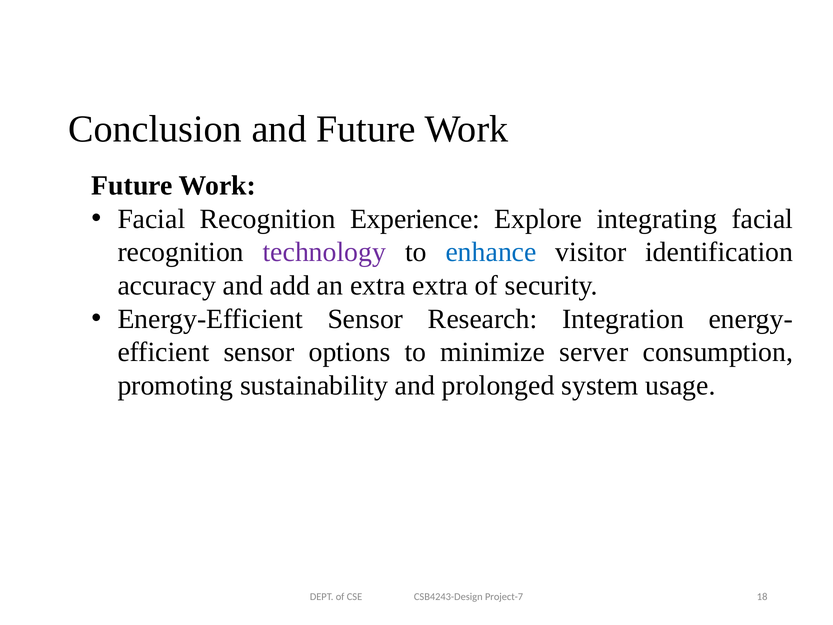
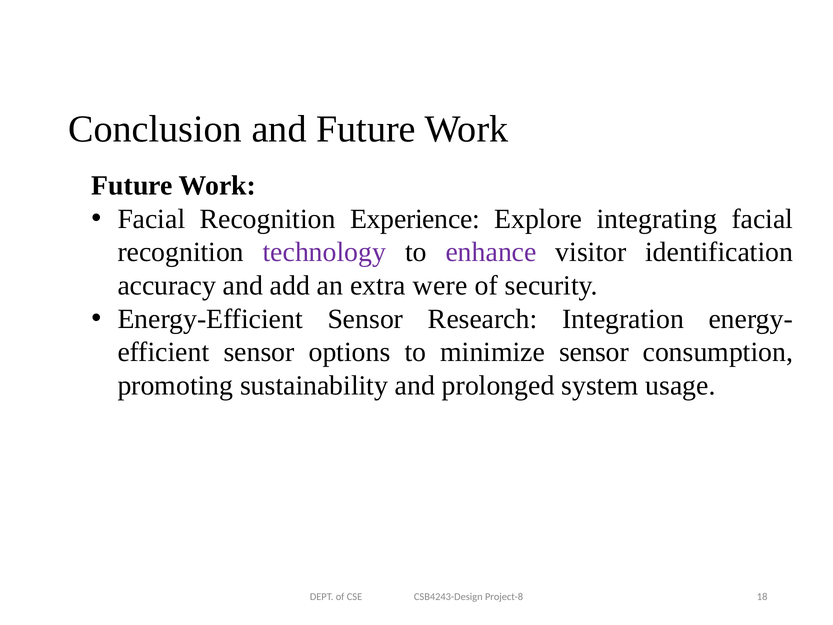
enhance colour: blue -> purple
extra extra: extra -> were
minimize server: server -> sensor
Project-7: Project-7 -> Project-8
